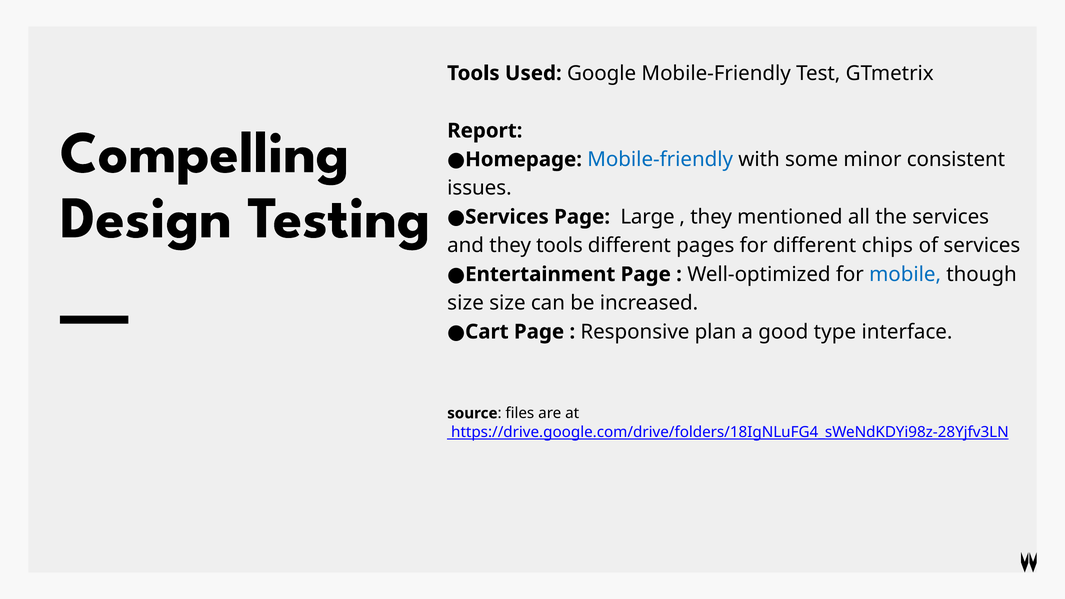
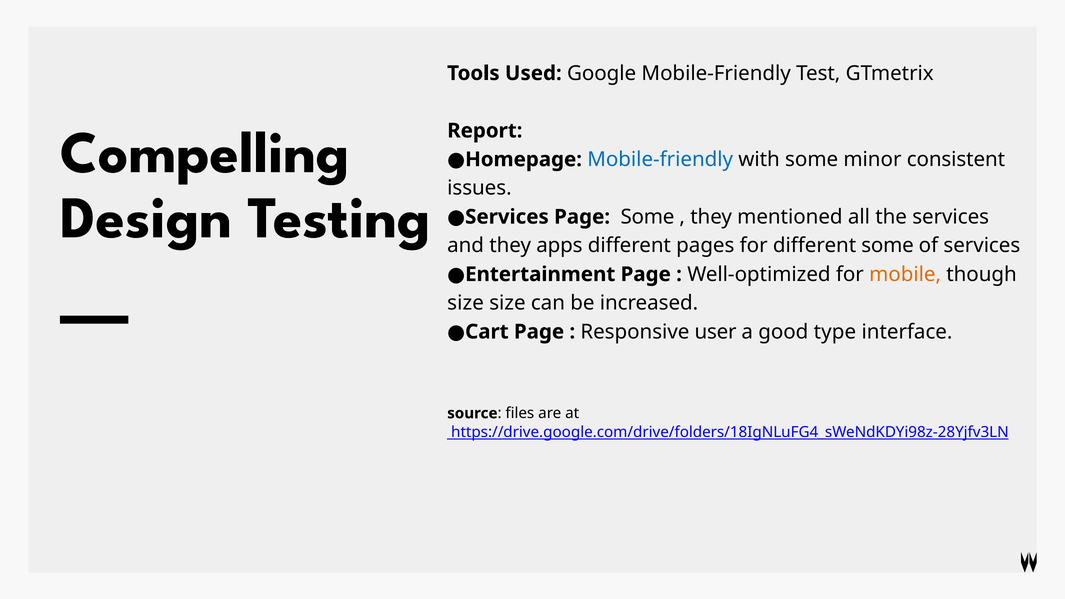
Page Large: Large -> Some
they tools: tools -> apps
different chips: chips -> some
mobile colour: blue -> orange
plan: plan -> user
